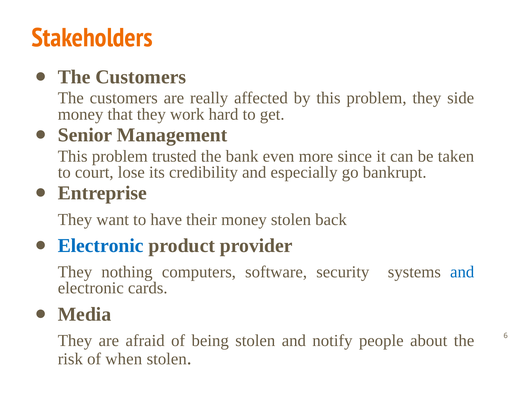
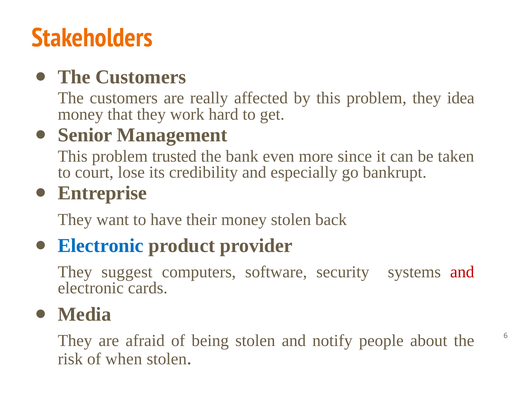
side: side -> idea
nothing: nothing -> suggest
and at (462, 272) colour: blue -> red
